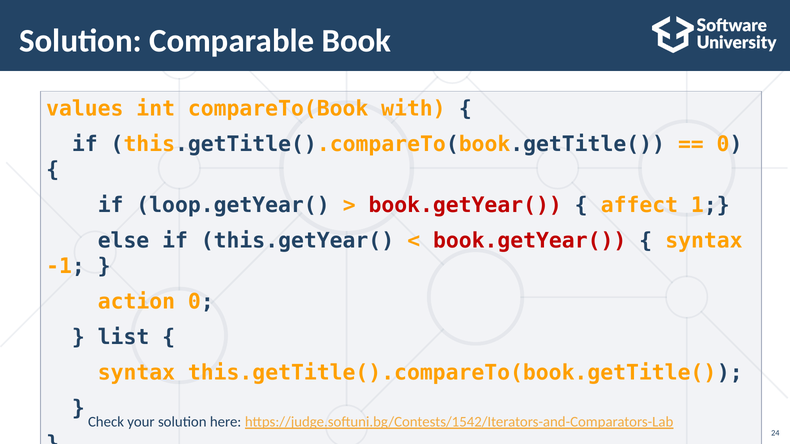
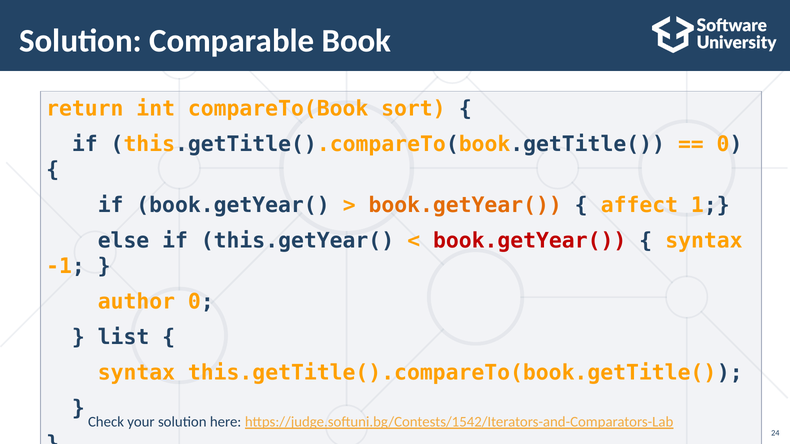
values: values -> return
with: with -> sort
if loop.getYear(: loop.getYear( -> book.getYear(
book.getYear( at (465, 205) colour: red -> orange
action: action -> author
